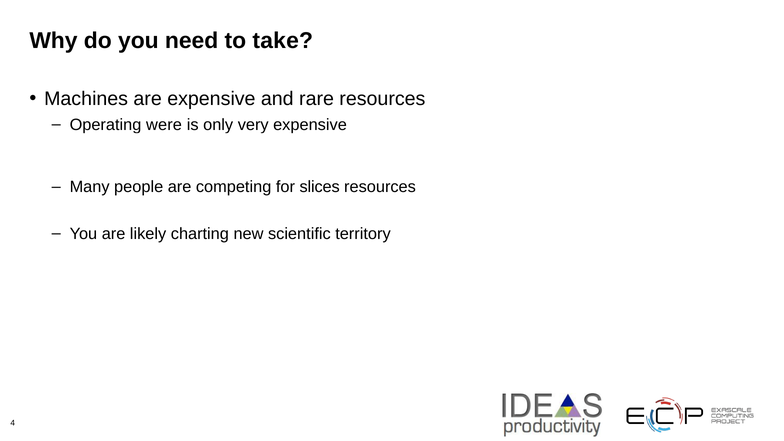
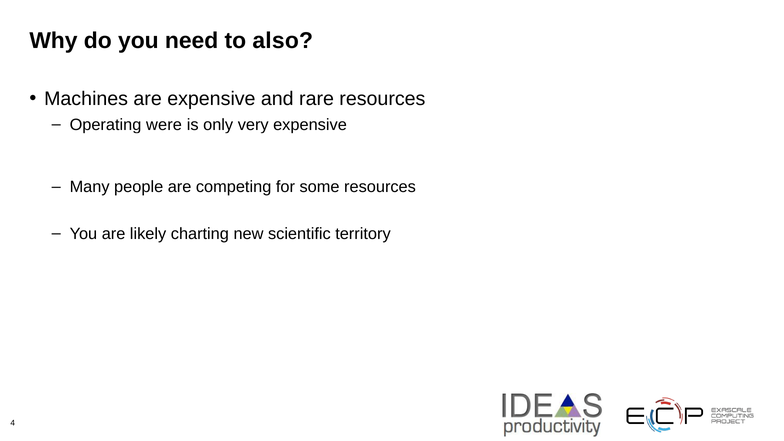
take: take -> also
for slices: slices -> some
